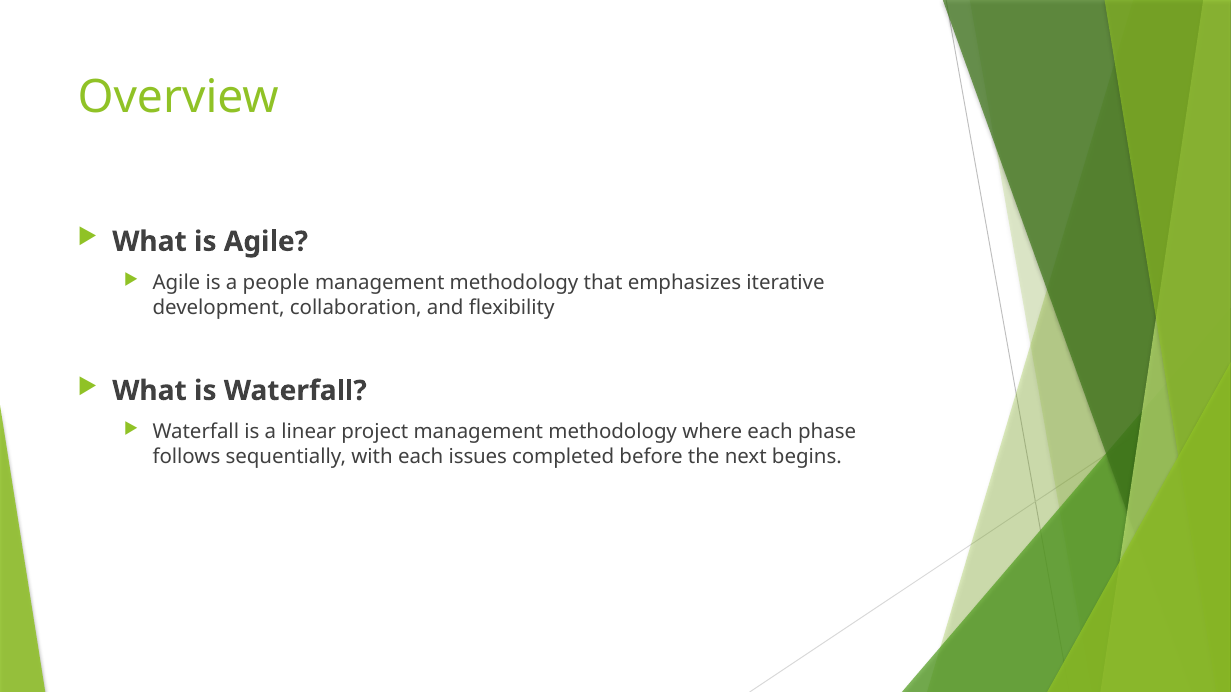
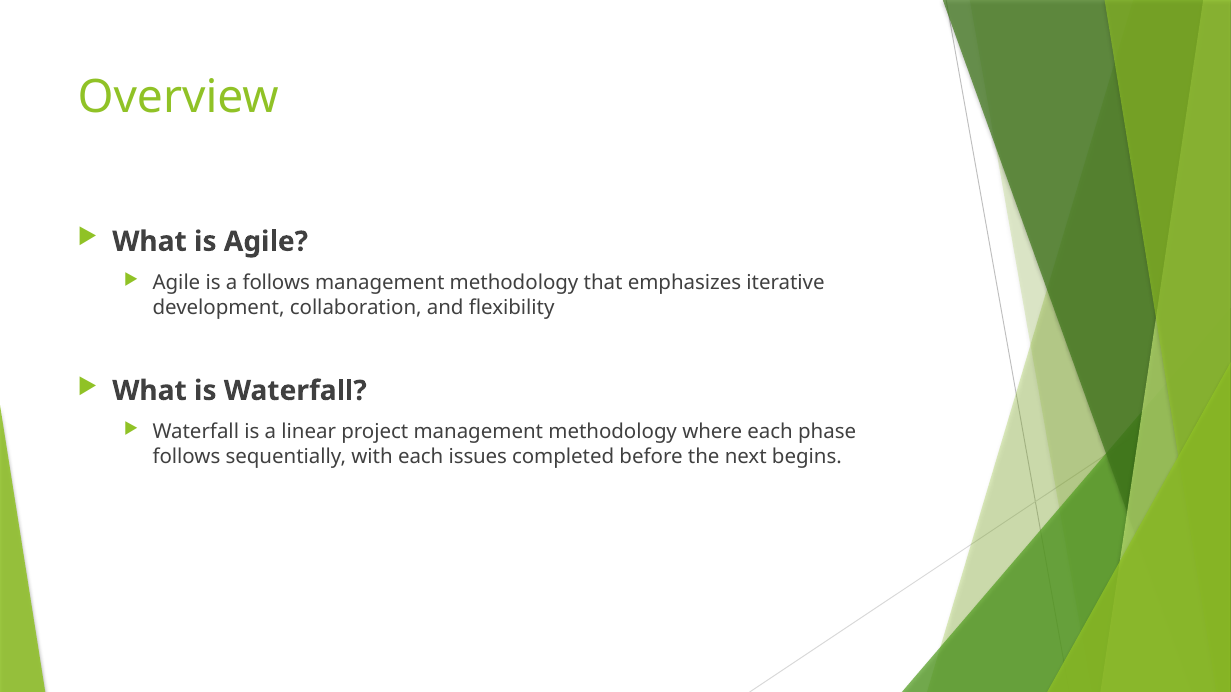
a people: people -> follows
